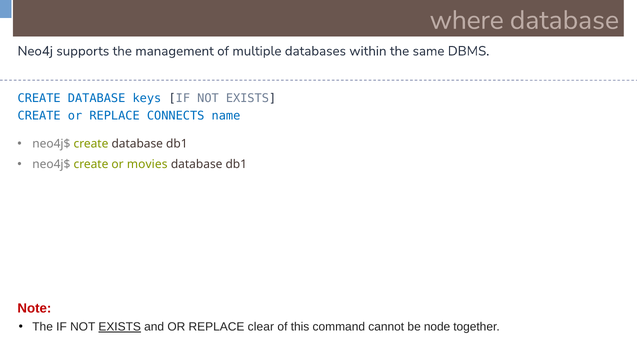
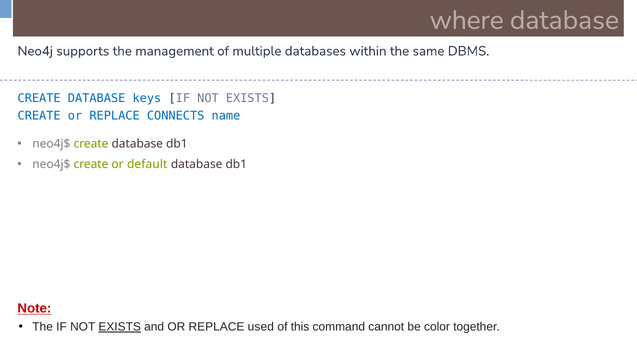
movies: movies -> default
Note underline: none -> present
clear: clear -> used
node: node -> color
